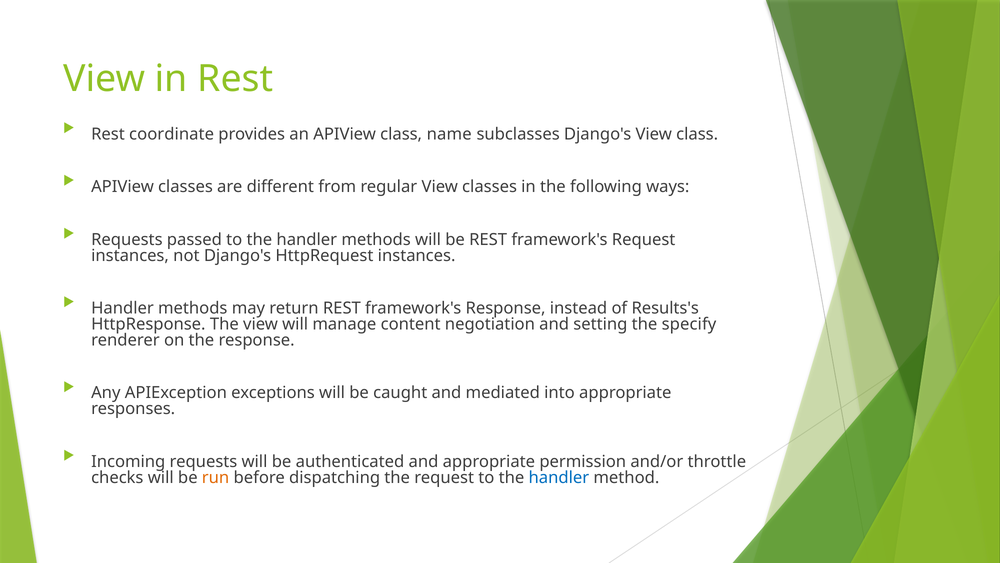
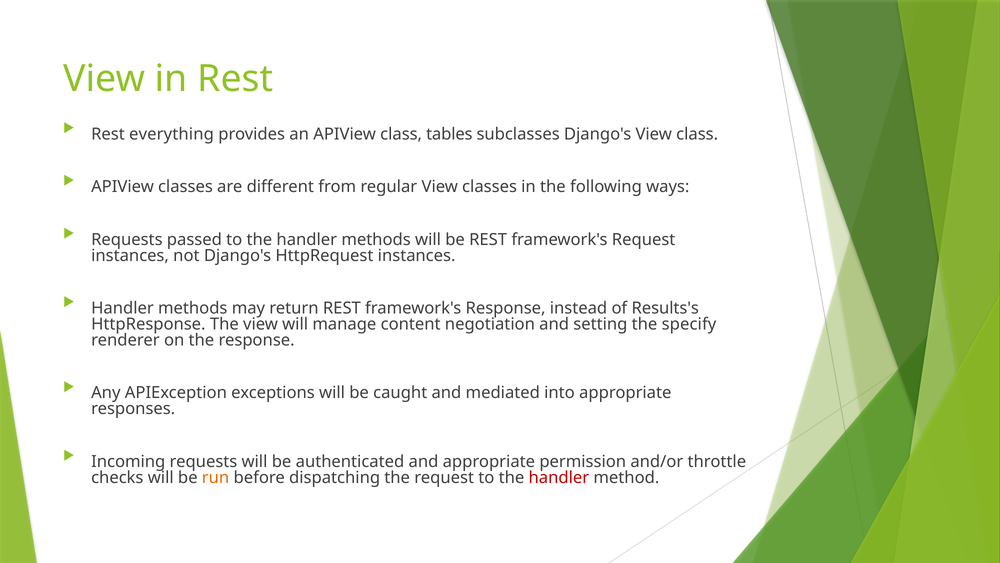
coordinate: coordinate -> everything
name: name -> tables
handler at (559, 477) colour: blue -> red
